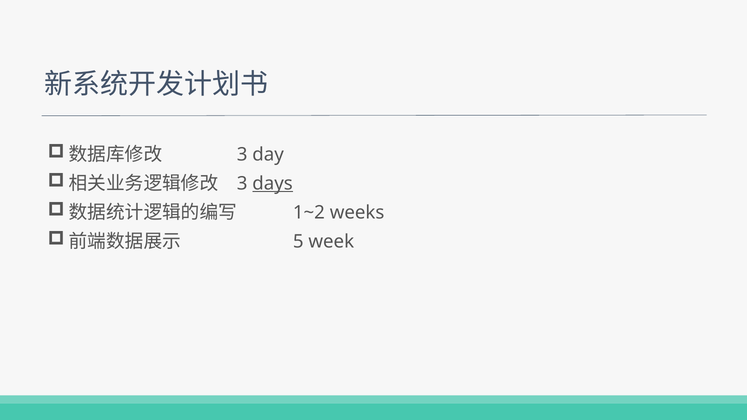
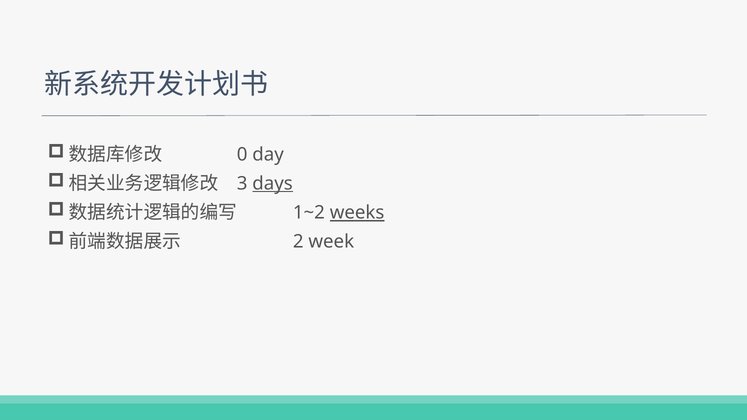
3 at (242, 155): 3 -> 0
weeks underline: none -> present
5: 5 -> 2
